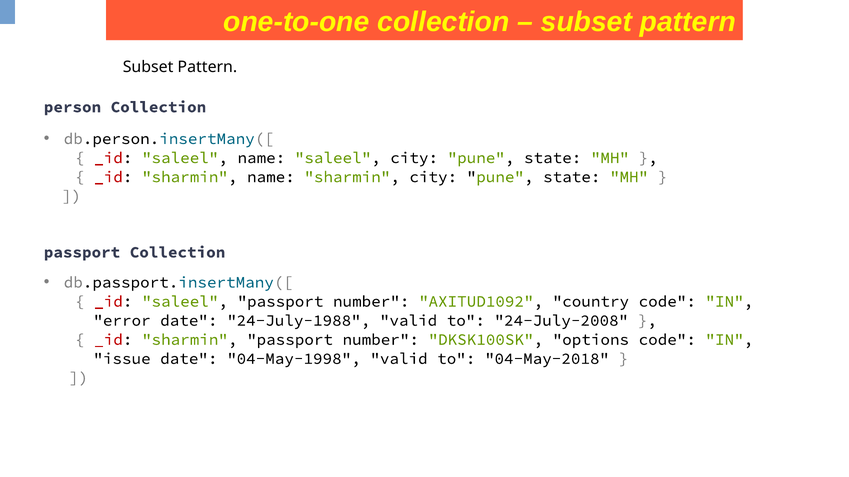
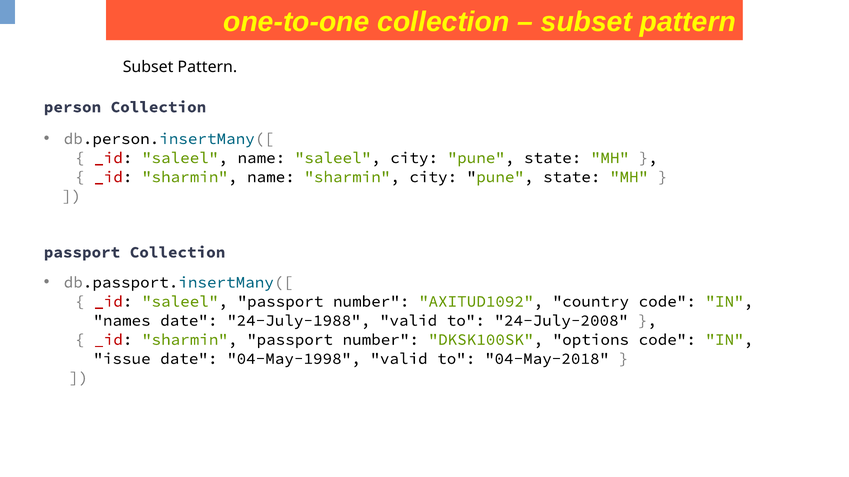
error: error -> names
